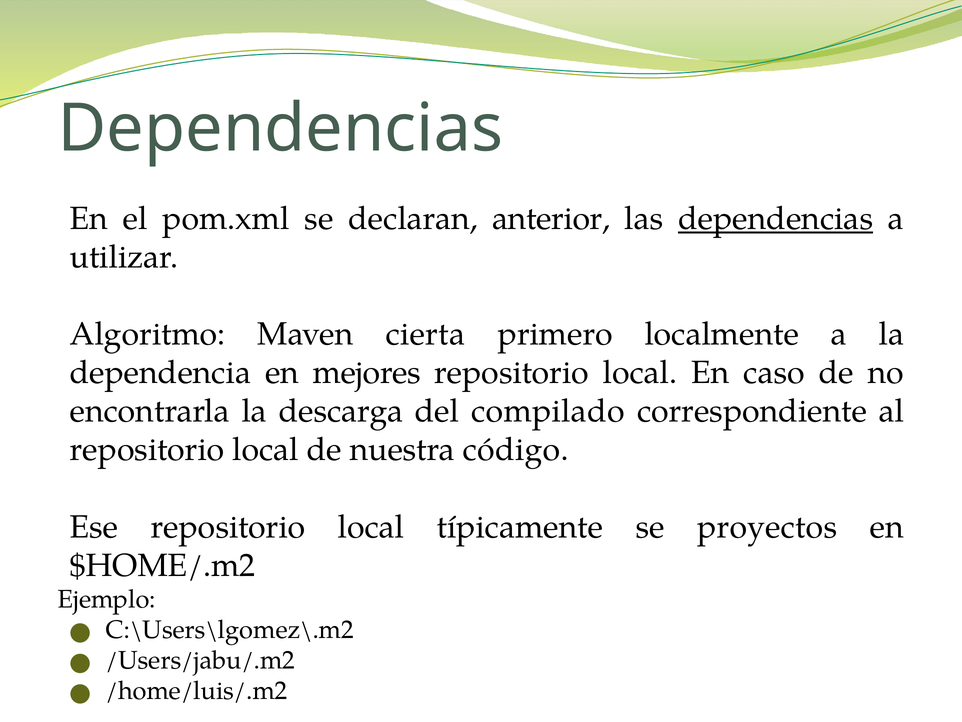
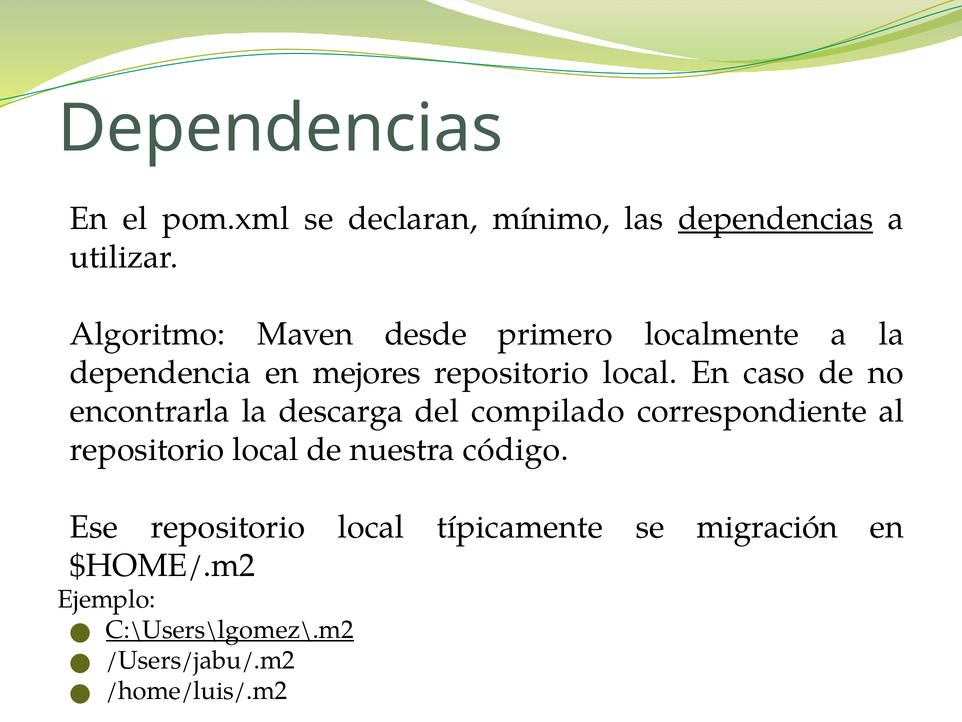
anterior: anterior -> mínimo
cierta: cierta -> desde
proyectos: proyectos -> migración
C:\Users\lgomez\.m2 underline: none -> present
